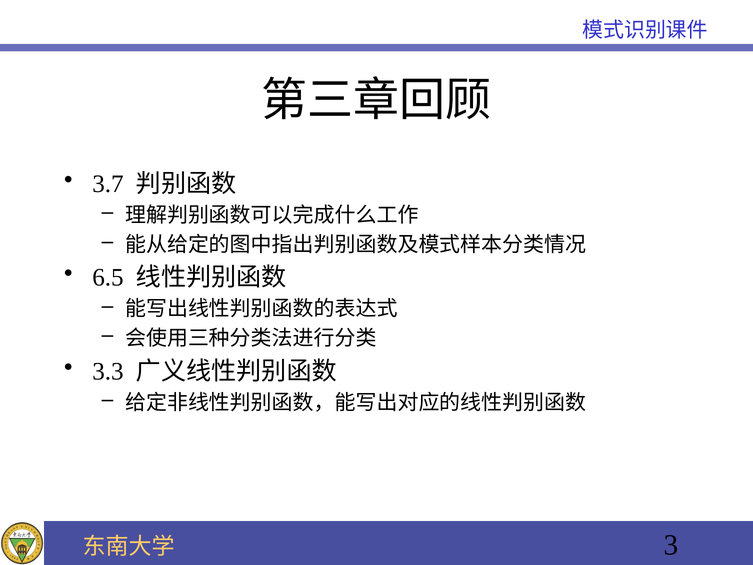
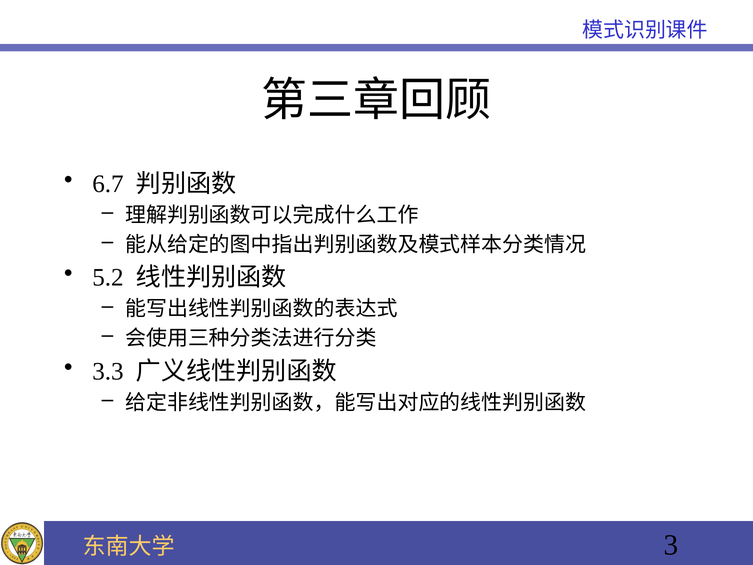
3.7: 3.7 -> 6.7
6.5: 6.5 -> 5.2
